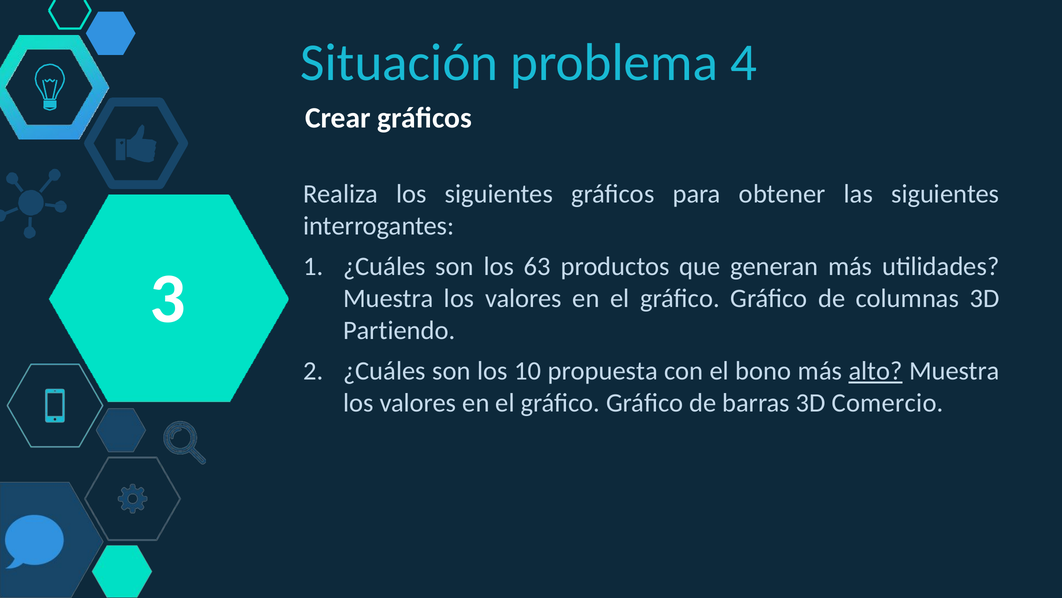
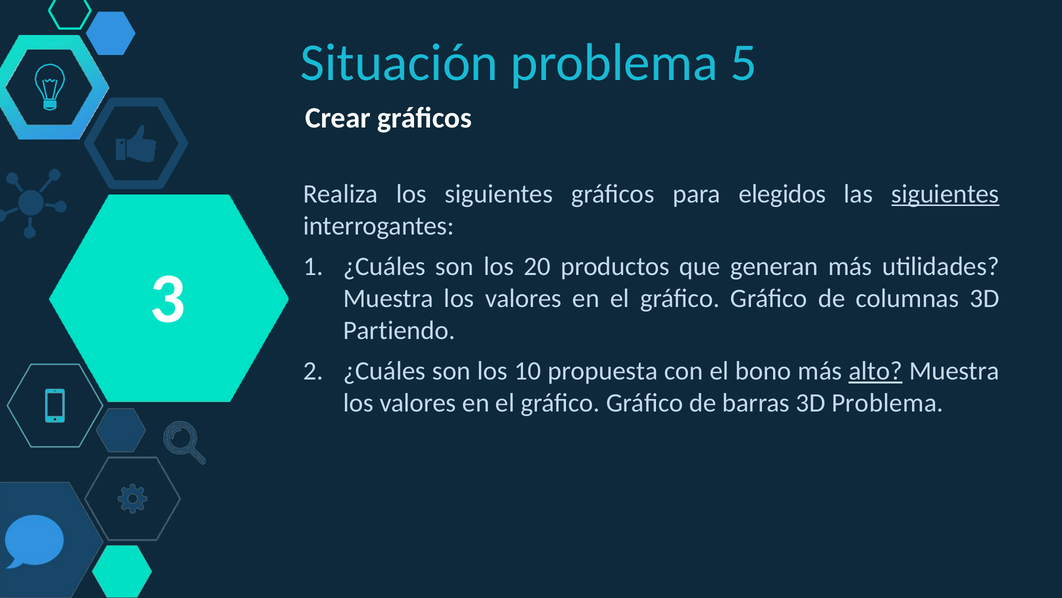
4: 4 -> 5
obtener: obtener -> elegidos
siguientes at (945, 194) underline: none -> present
63: 63 -> 20
3D Comercio: Comercio -> Problema
